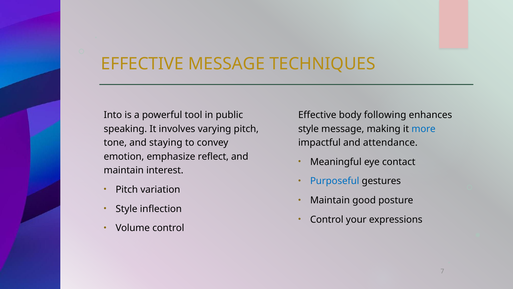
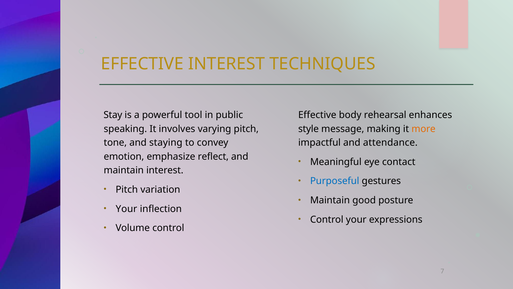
EFFECTIVE MESSAGE: MESSAGE -> INTEREST
Into: Into -> Stay
following: following -> rehearsal
more colour: blue -> orange
Style at (127, 209): Style -> Your
